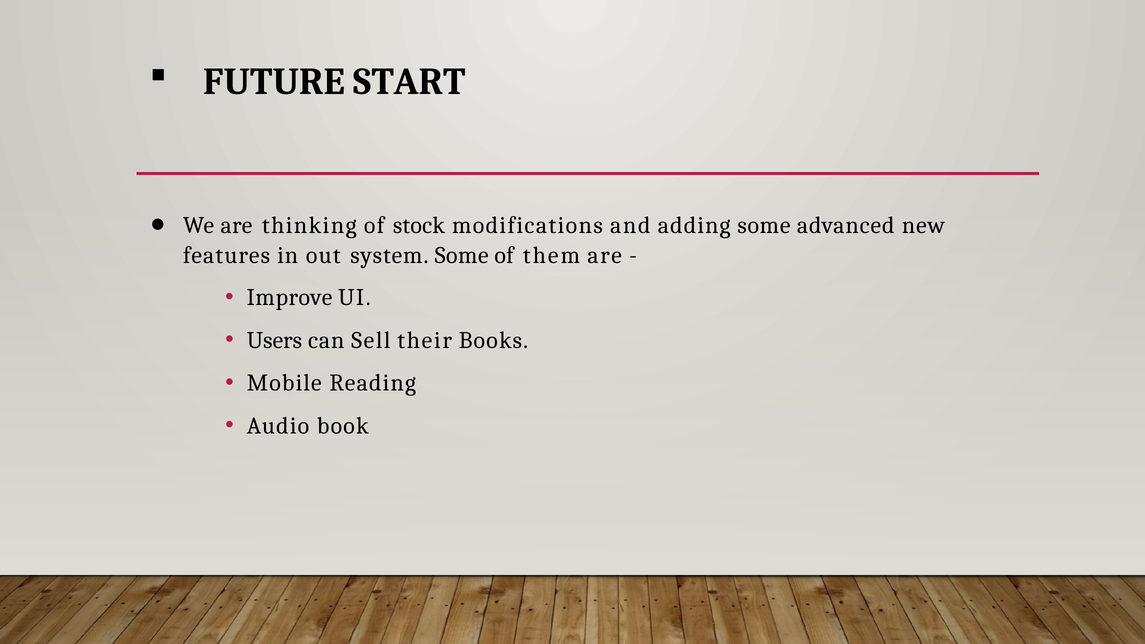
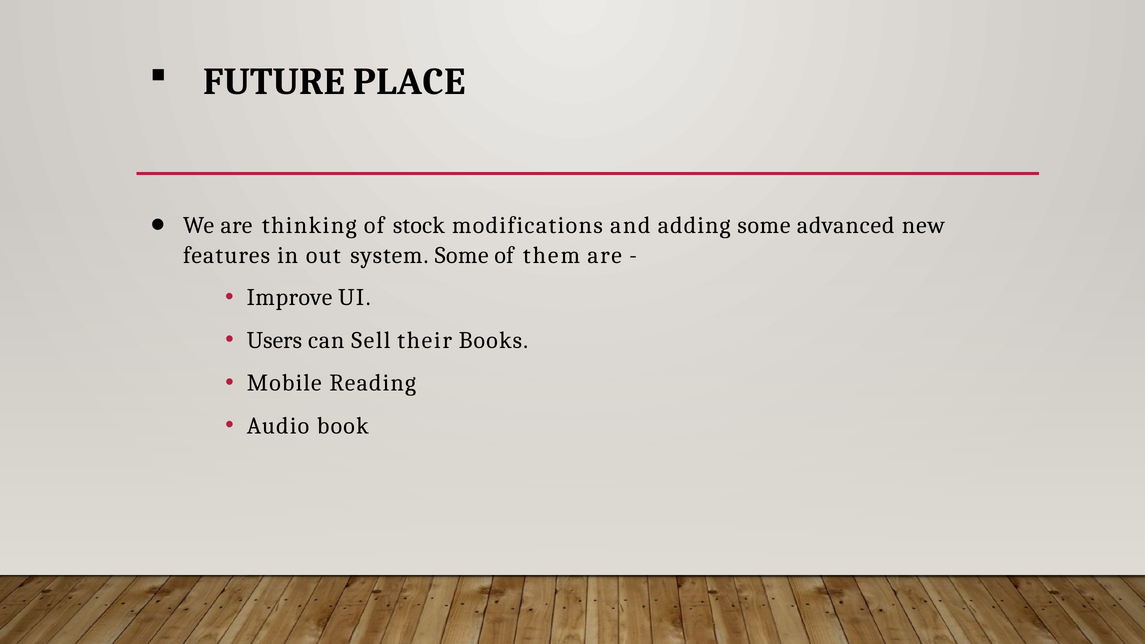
START: START -> PLACE
